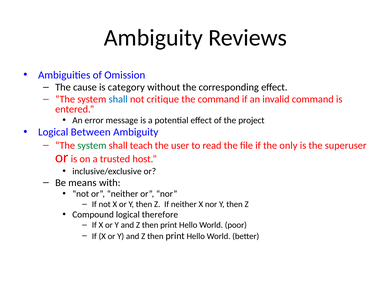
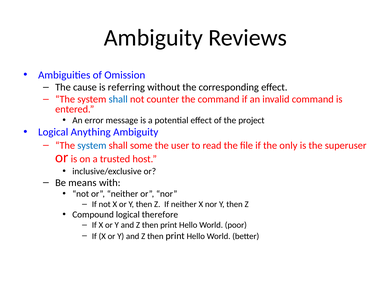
category: category -> referring
critique: critique -> counter
Between: Between -> Anything
system at (92, 146) colour: green -> blue
teach: teach -> some
